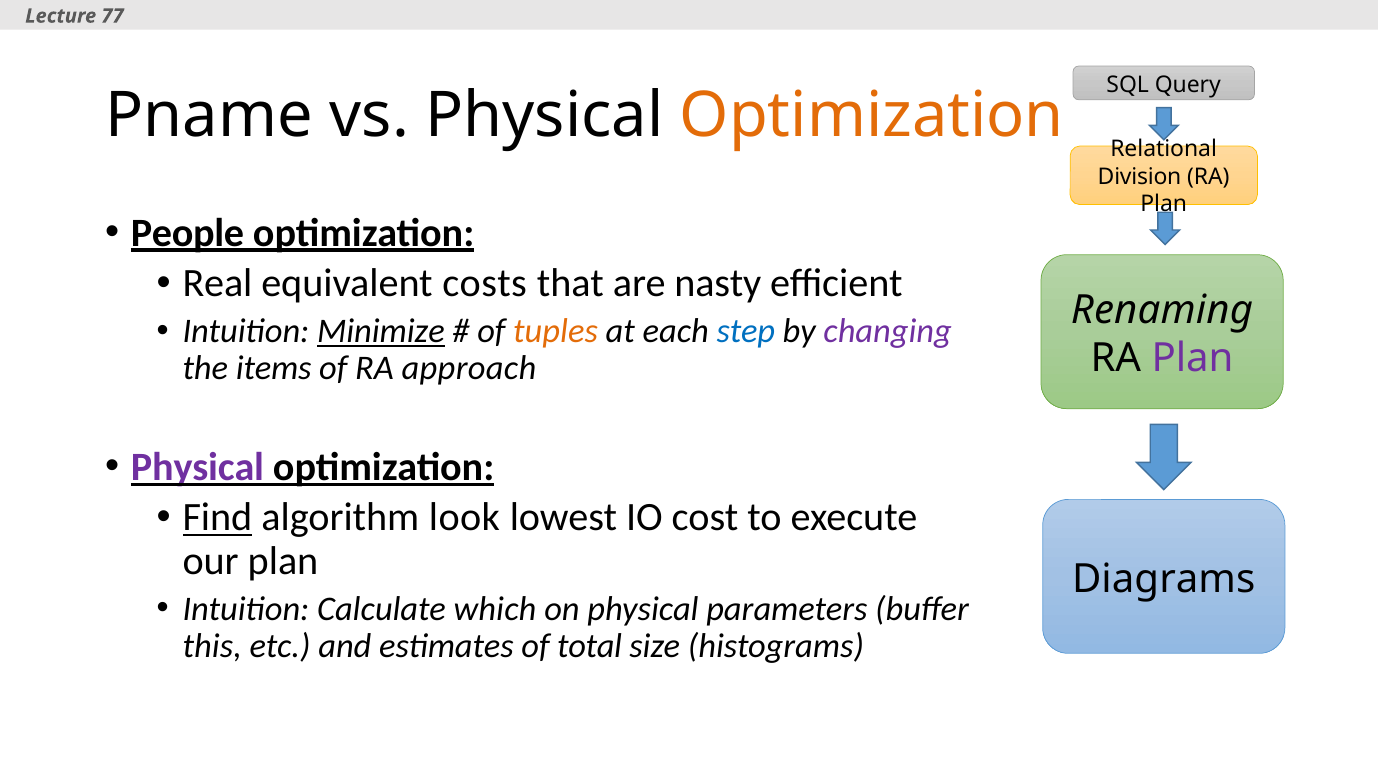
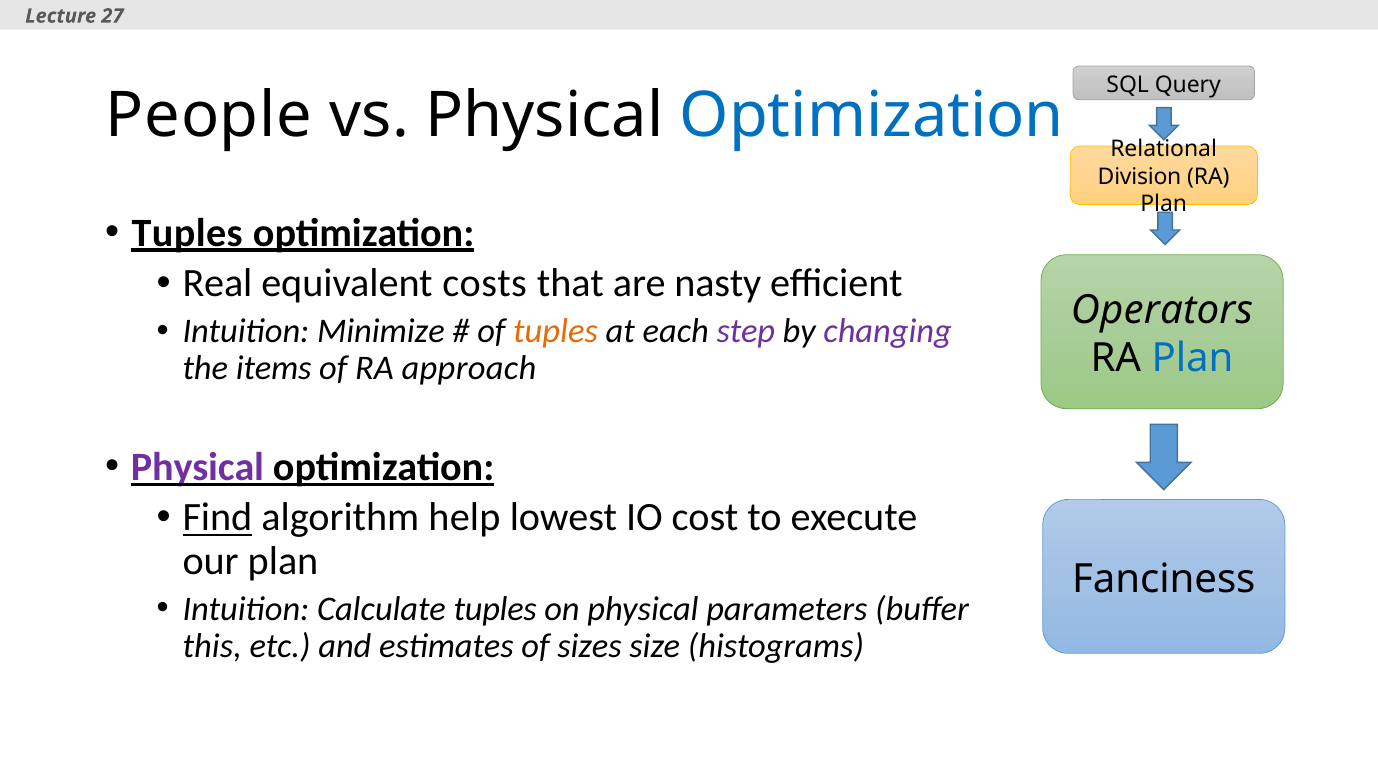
77: 77 -> 27
Pname: Pname -> People
Optimization at (872, 116) colour: orange -> blue
People at (187, 233): People -> Tuples
Renaming: Renaming -> Operators
Minimize underline: present -> none
step colour: blue -> purple
Plan at (1193, 359) colour: purple -> blue
look: look -> help
Diagrams: Diagrams -> Fanciness
Calculate which: which -> tuples
total: total -> sizes
